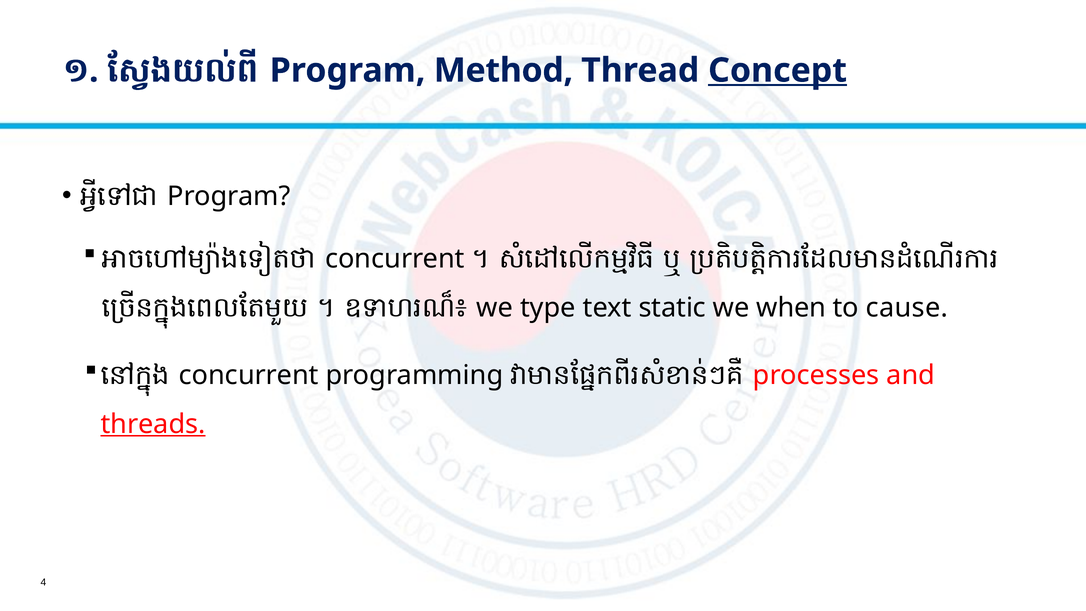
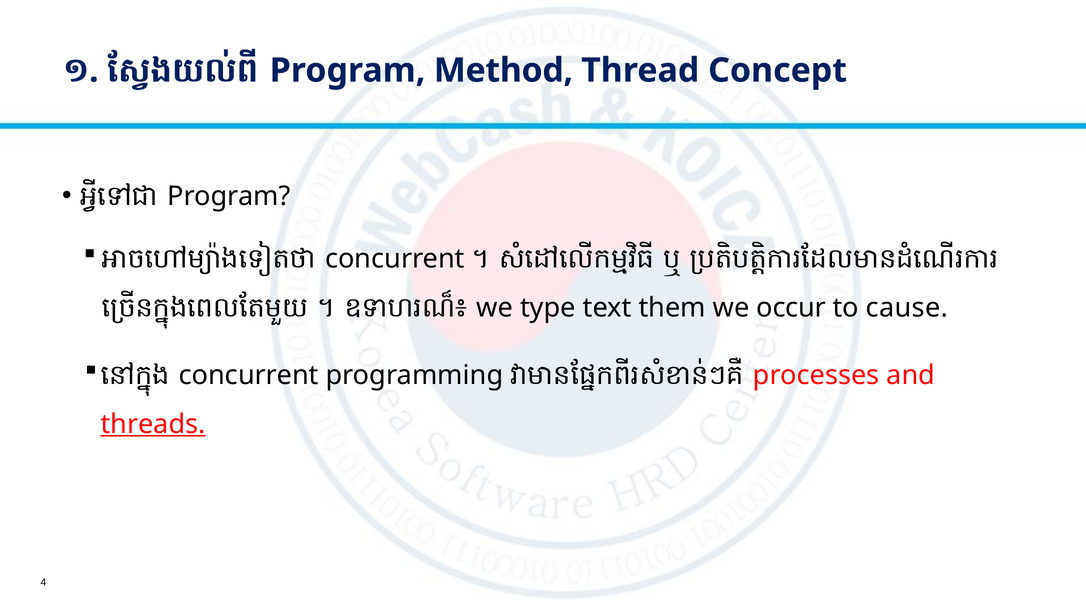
Concept underline: present -> none
static: static -> them
when: when -> occur
